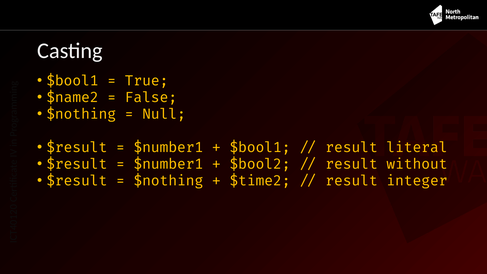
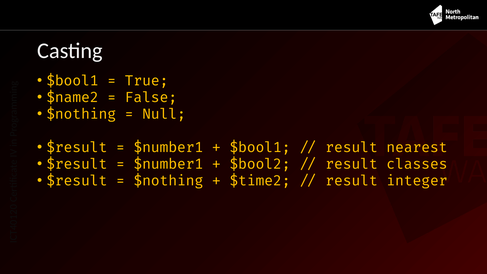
literal: literal -> nearest
without: without -> classes
